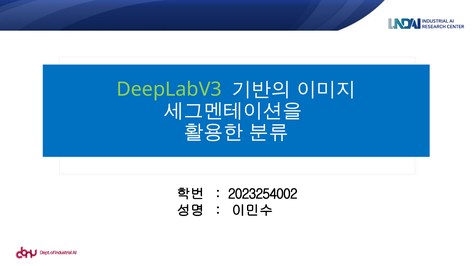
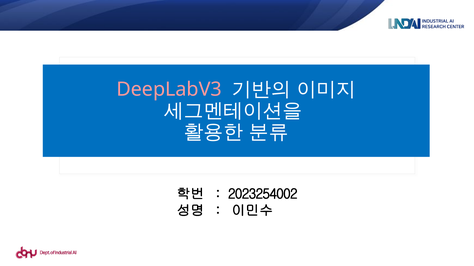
DeepLabV3 colour: light green -> pink
